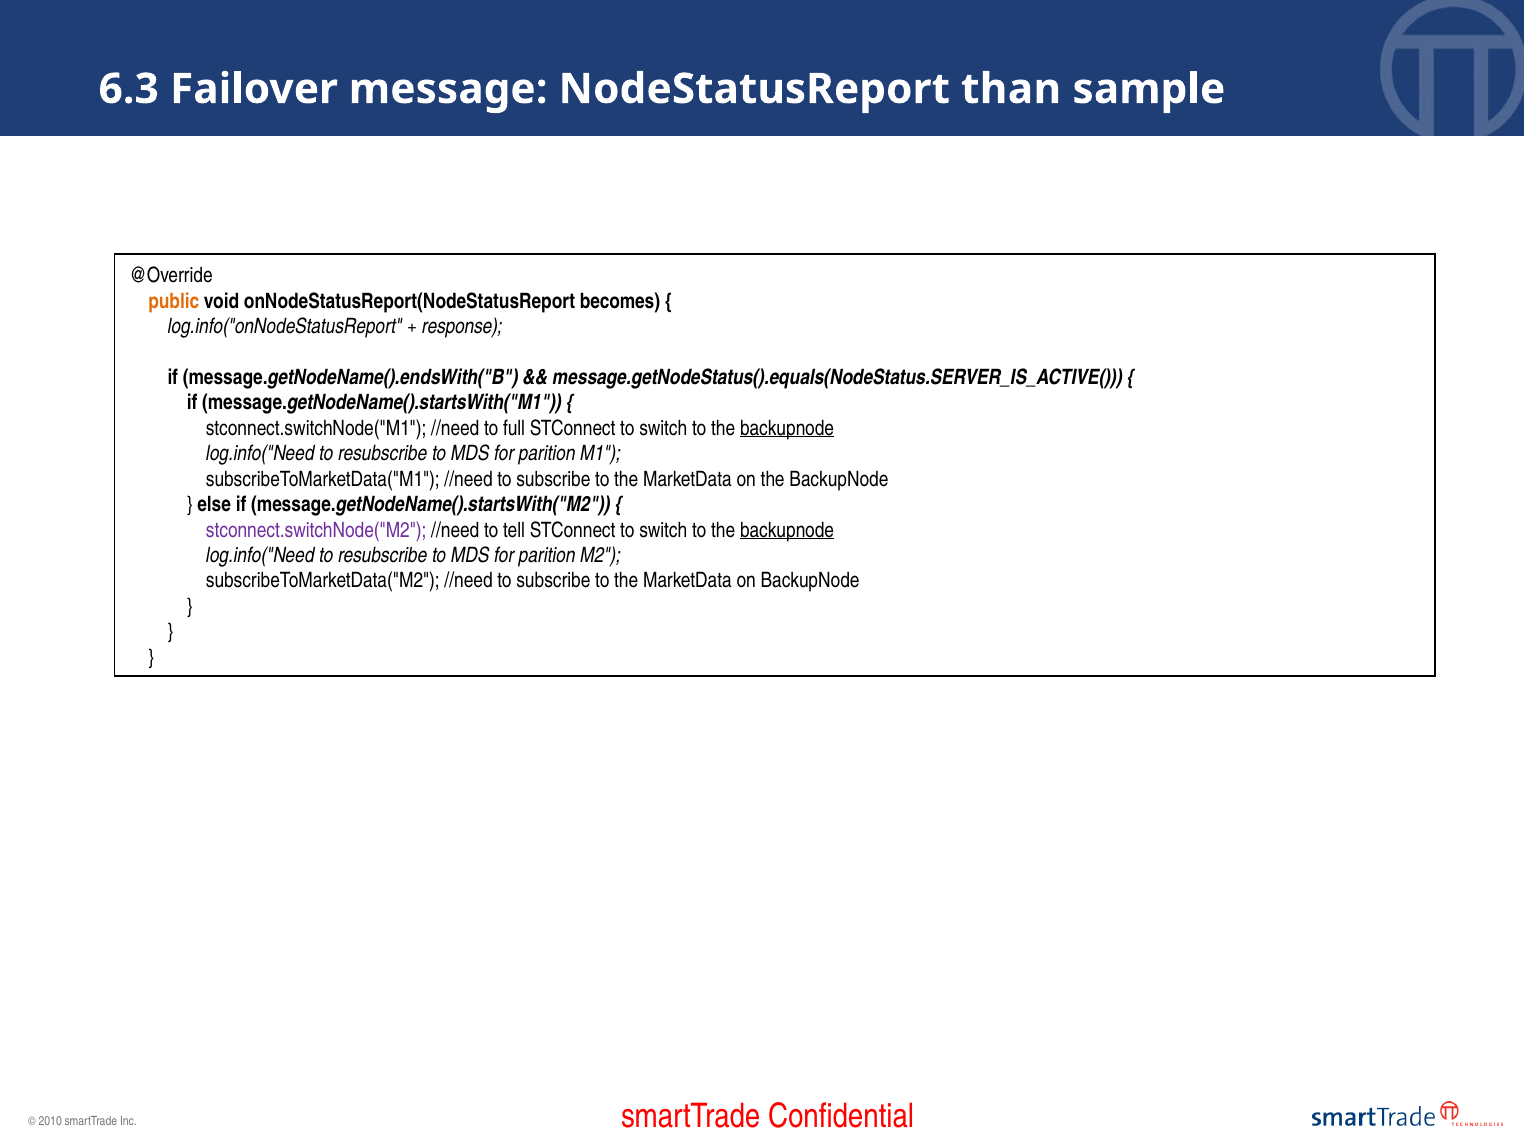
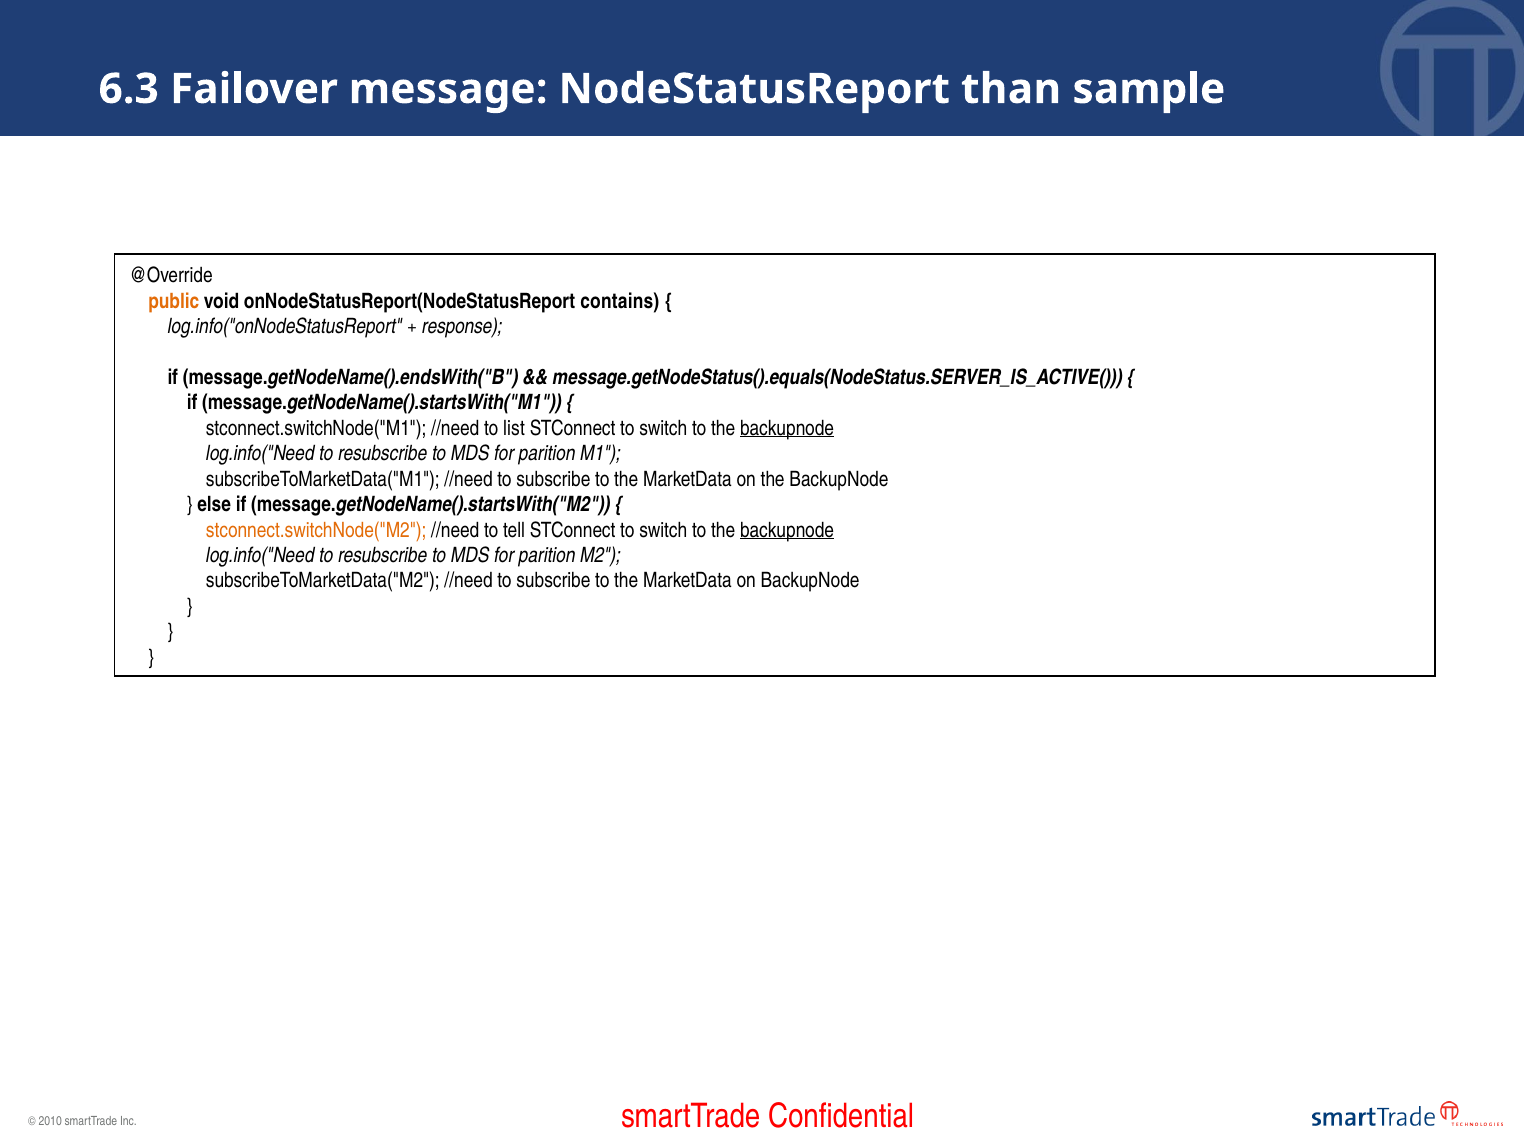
becomes: becomes -> contains
full: full -> list
stconnect.switchNode("M2 colour: purple -> orange
